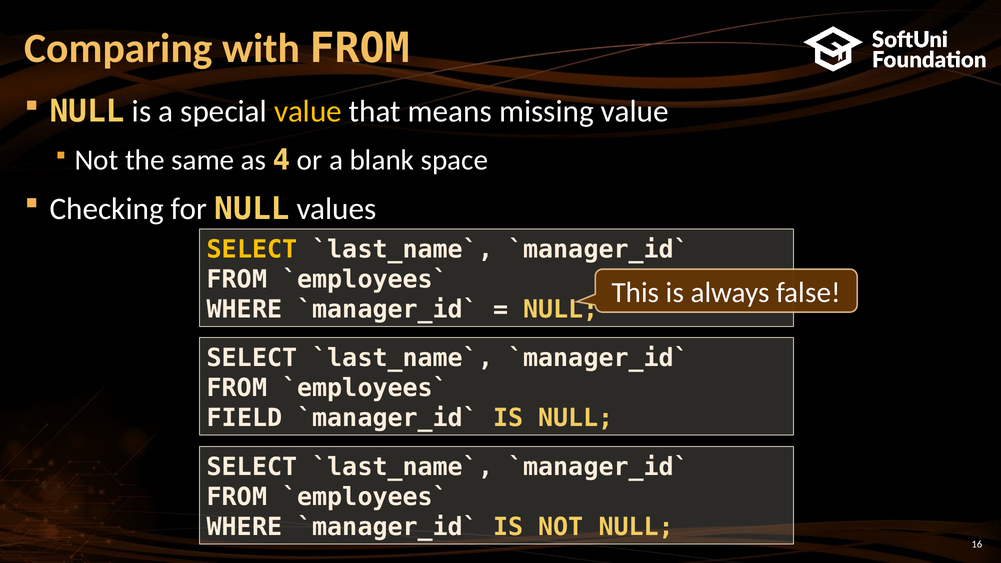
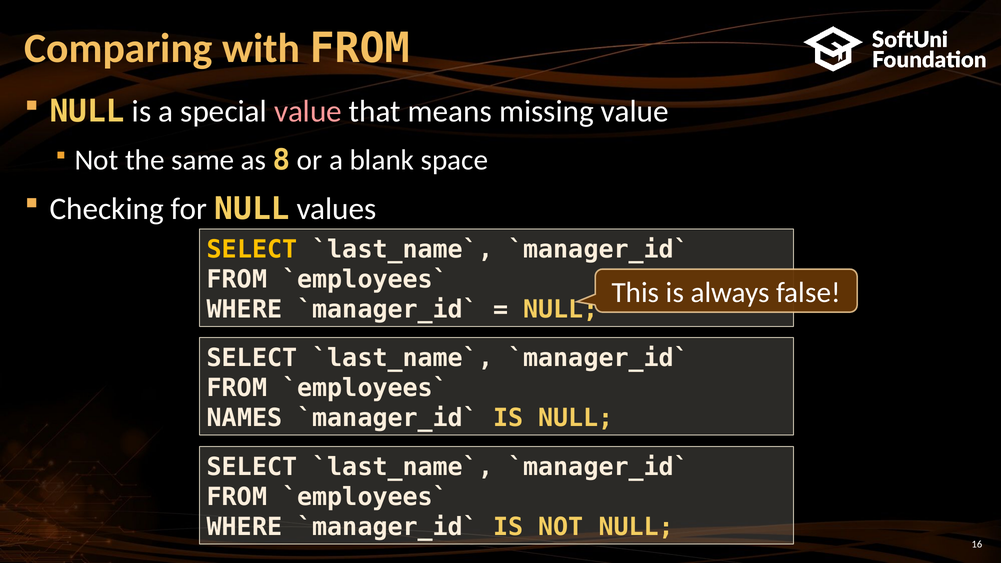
value at (308, 112) colour: yellow -> pink
4: 4 -> 8
FIELD: FIELD -> NAMES
